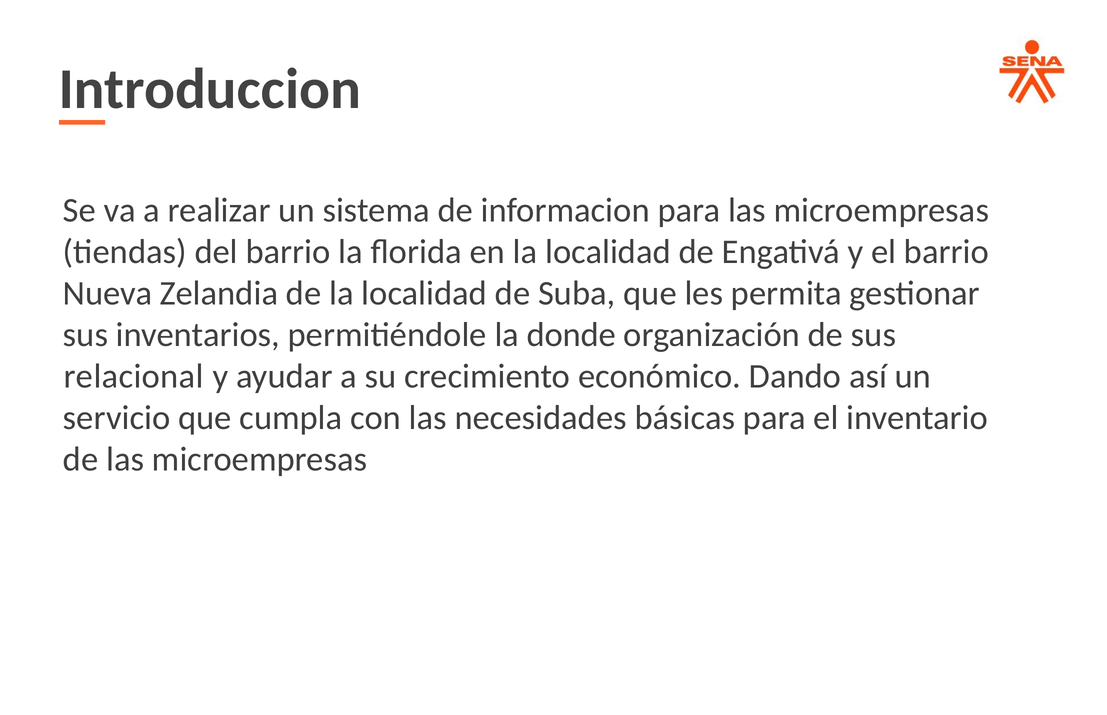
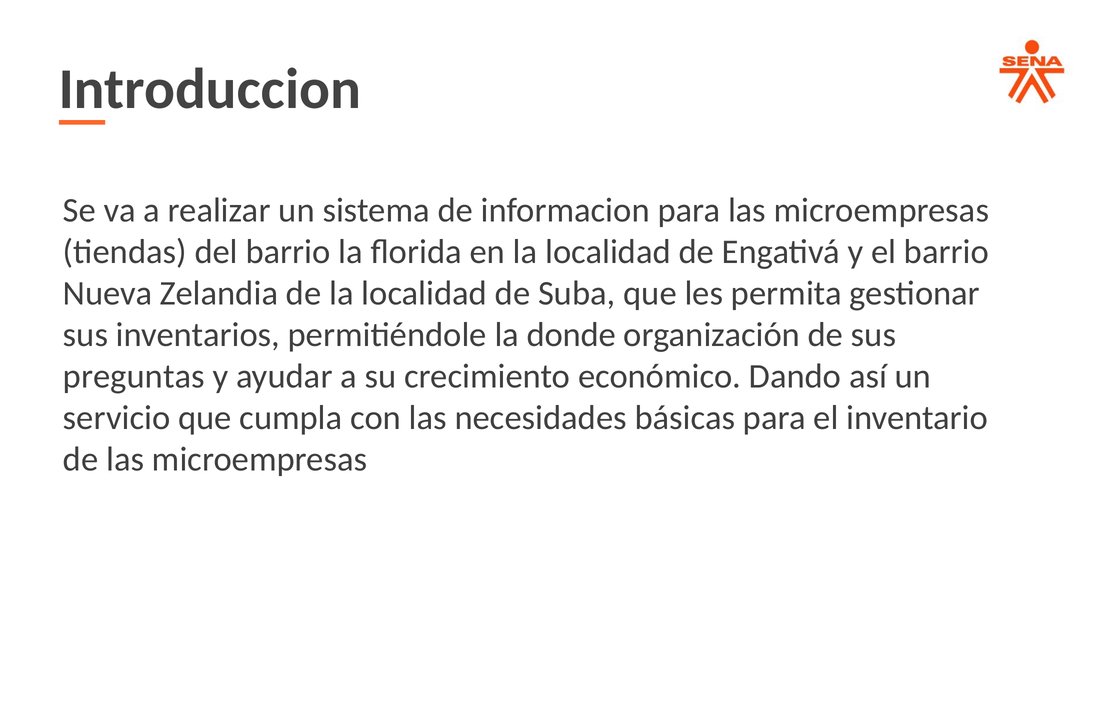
relacional: relacional -> preguntas
